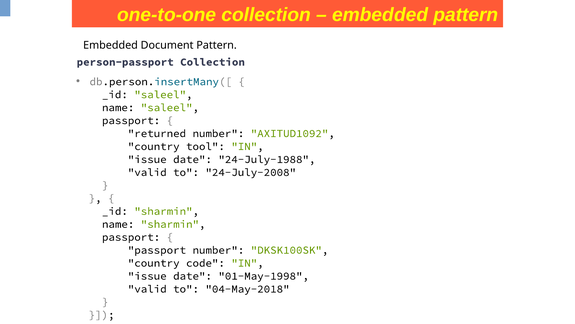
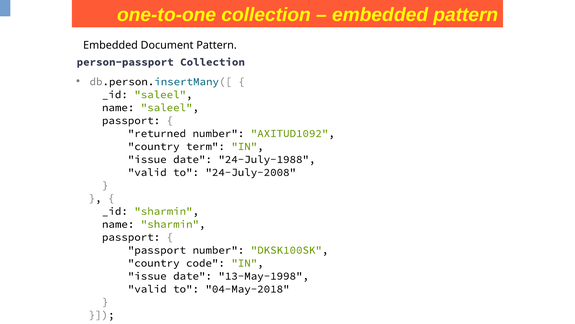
tool: tool -> term
01-May-1998: 01-May-1998 -> 13-May-1998
